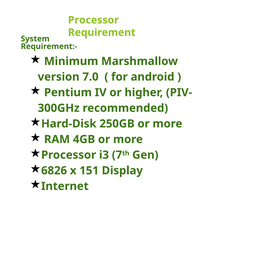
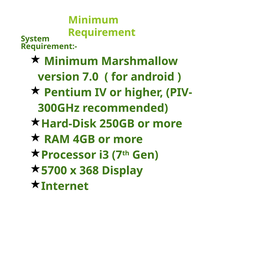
Processor at (93, 20): Processor -> Minimum
6826: 6826 -> 5700
151: 151 -> 368
